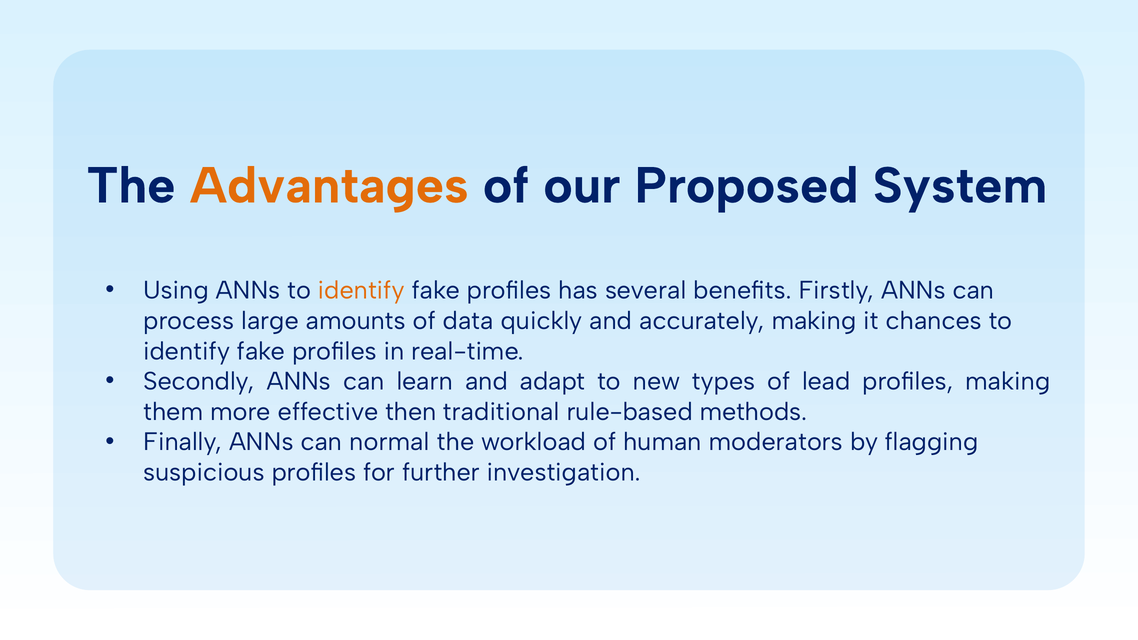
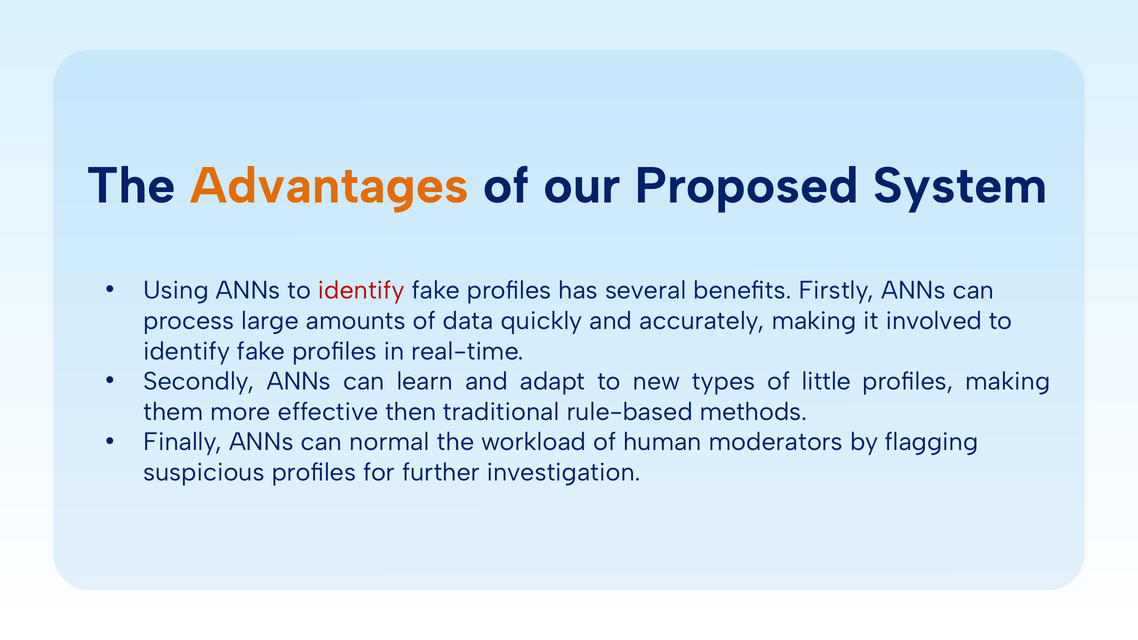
identify at (361, 291) colour: orange -> red
chances: chances -> involved
lead: lead -> little
